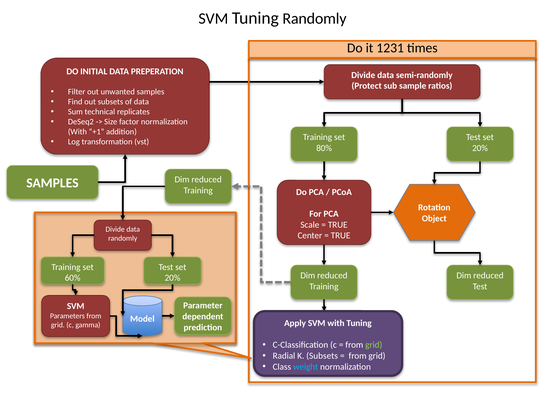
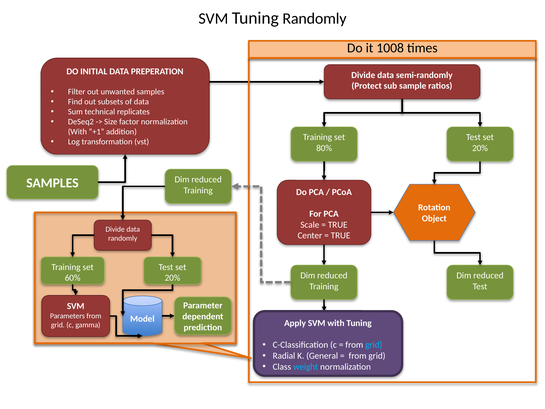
1231: 1231 -> 1008
grid at (374, 345) colour: light green -> light blue
K Subsets: Subsets -> General
